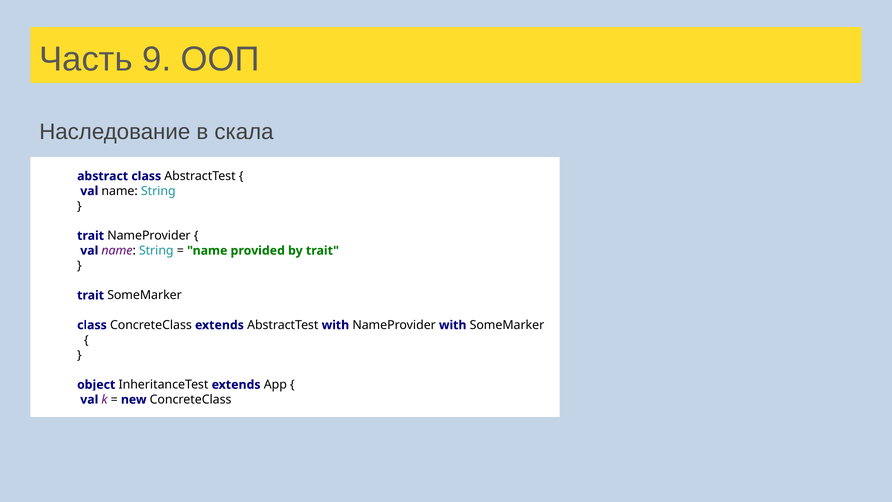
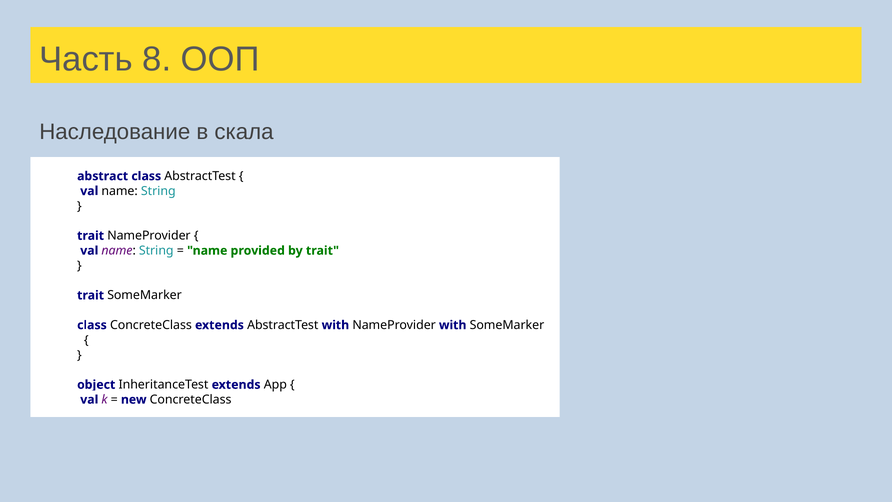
9: 9 -> 8
